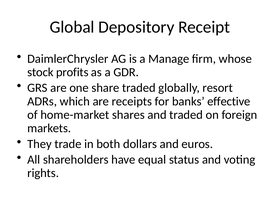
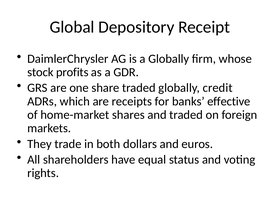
a Manage: Manage -> Globally
resort: resort -> credit
